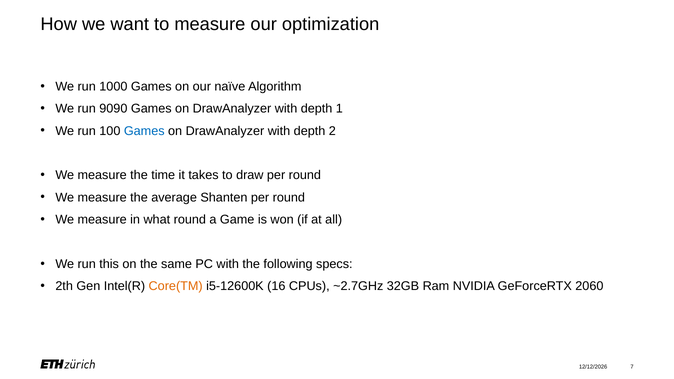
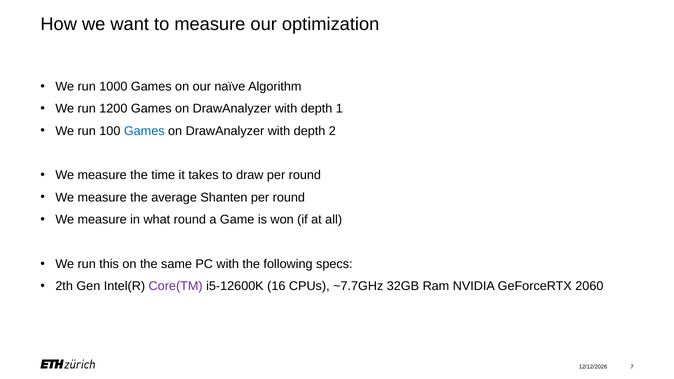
9090: 9090 -> 1200
Core(TM colour: orange -> purple
~2.7GHz: ~2.7GHz -> ~7.7GHz
